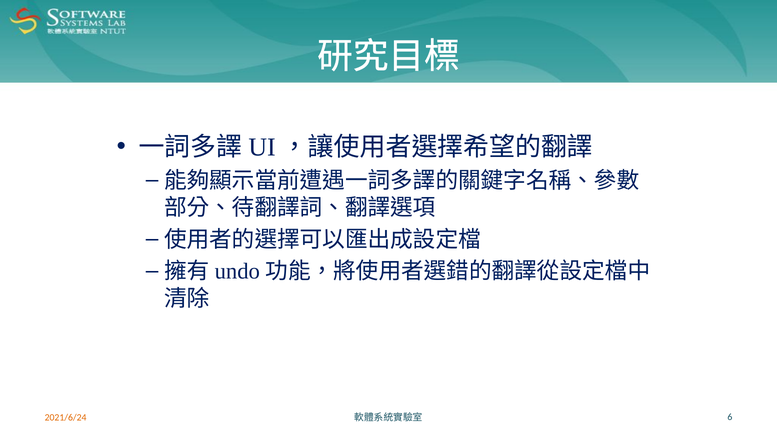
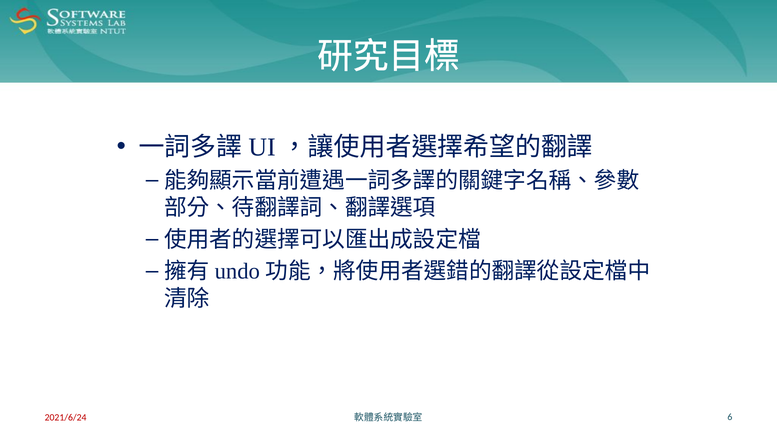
2021/6/24 colour: orange -> red
